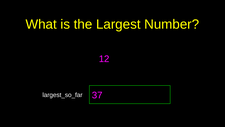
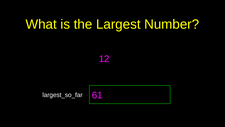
37: 37 -> 61
